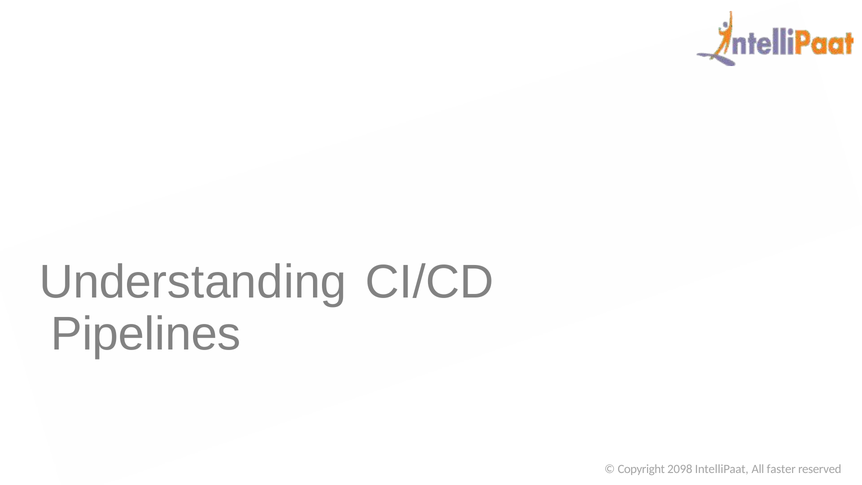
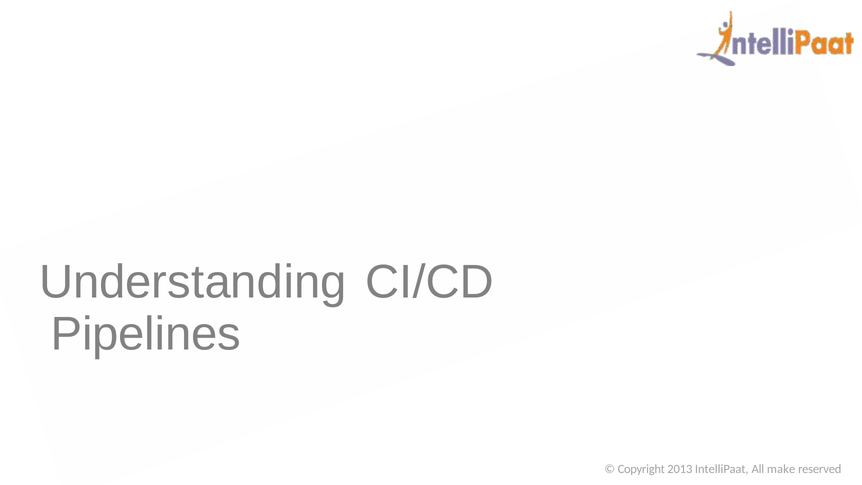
2098: 2098 -> 2013
faster: faster -> make
